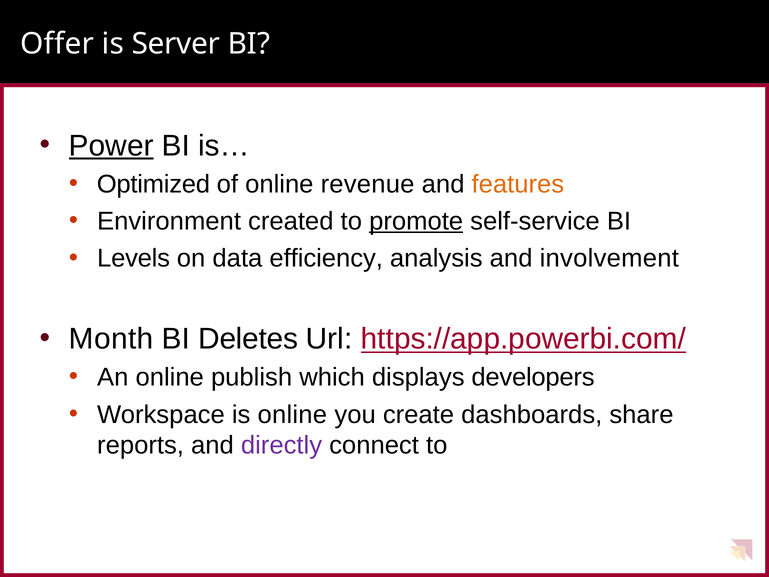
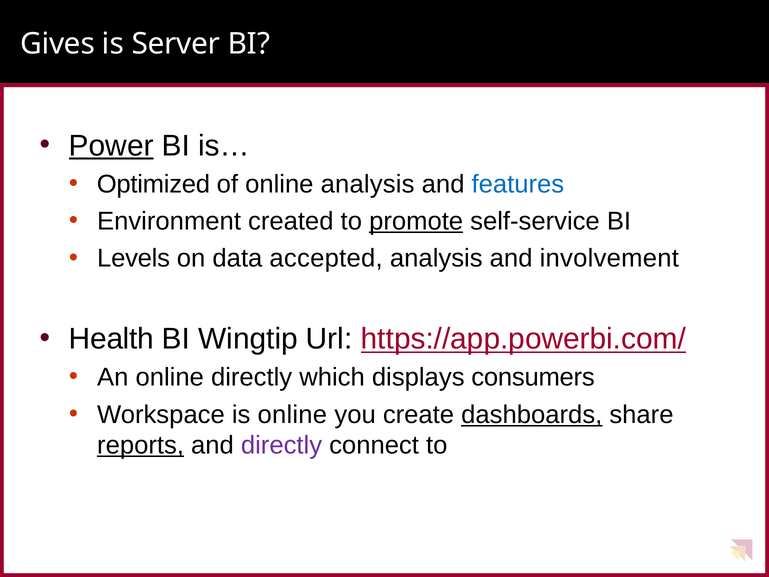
Offer: Offer -> Gives
online revenue: revenue -> analysis
features colour: orange -> blue
efficiency: efficiency -> accepted
Month: Month -> Health
Deletes: Deletes -> Wingtip
online publish: publish -> directly
developers: developers -> consumers
dashboards underline: none -> present
reports underline: none -> present
